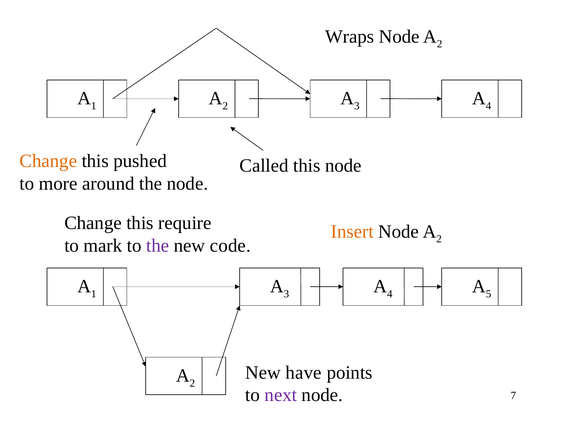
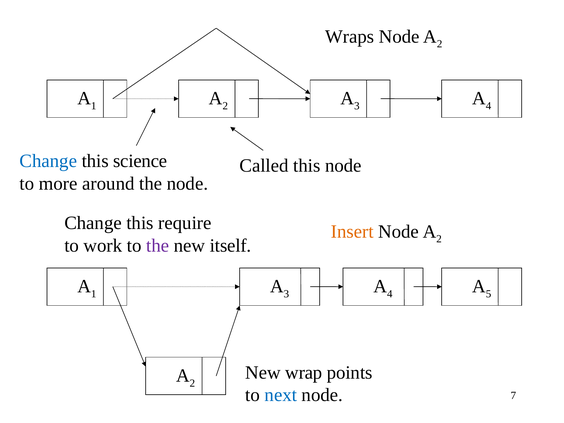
Change at (48, 161) colour: orange -> blue
pushed: pushed -> science
mark: mark -> work
code: code -> itself
have: have -> wrap
next colour: purple -> blue
